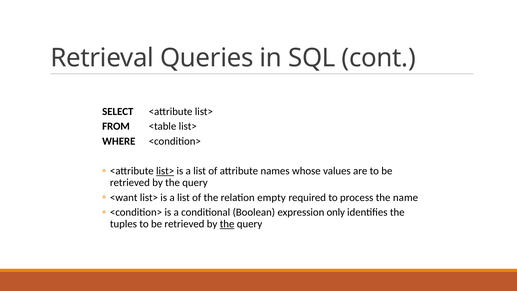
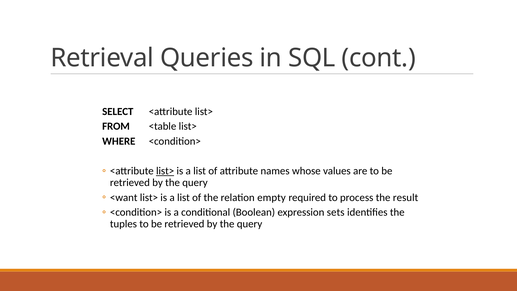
name: name -> result
only: only -> sets
the at (227, 224) underline: present -> none
